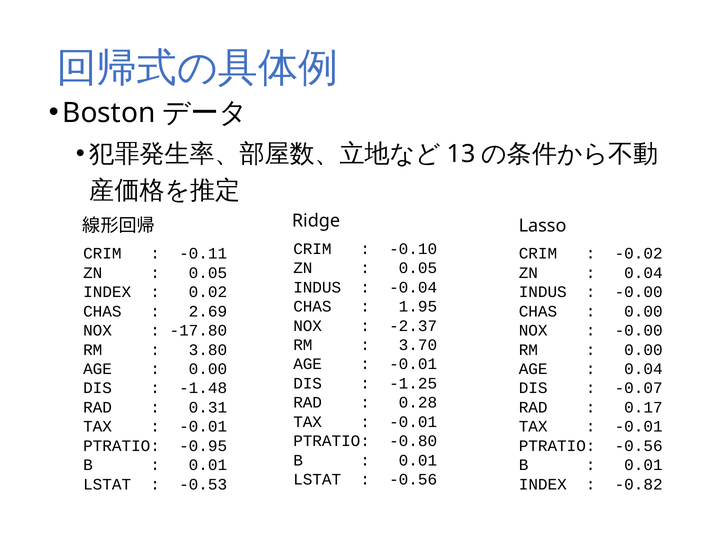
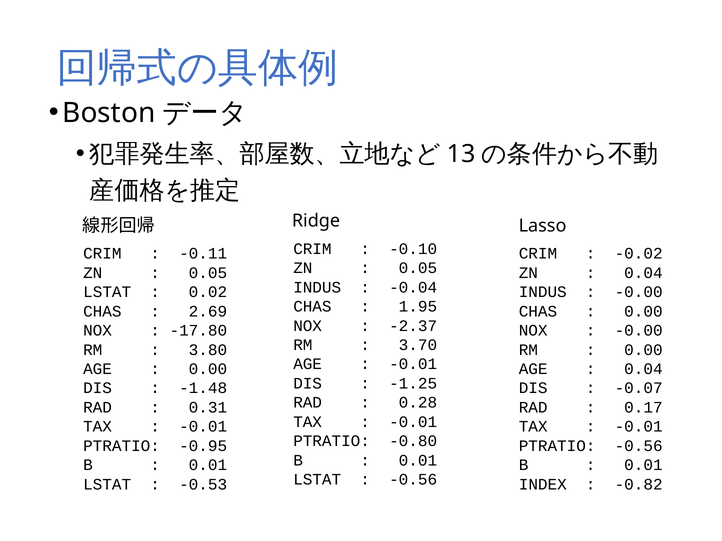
INDEX at (107, 292): INDEX -> LSTAT
